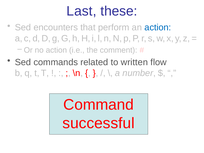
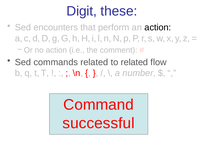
Last: Last -> Digit
action at (158, 27) colour: blue -> black
to written: written -> related
